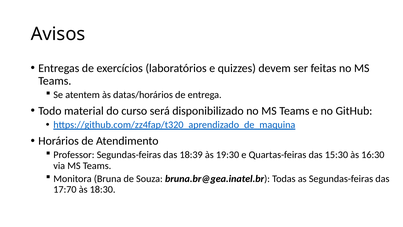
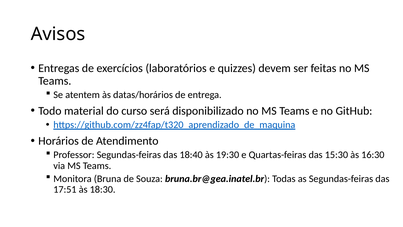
18:39: 18:39 -> 18:40
17:70: 17:70 -> 17:51
